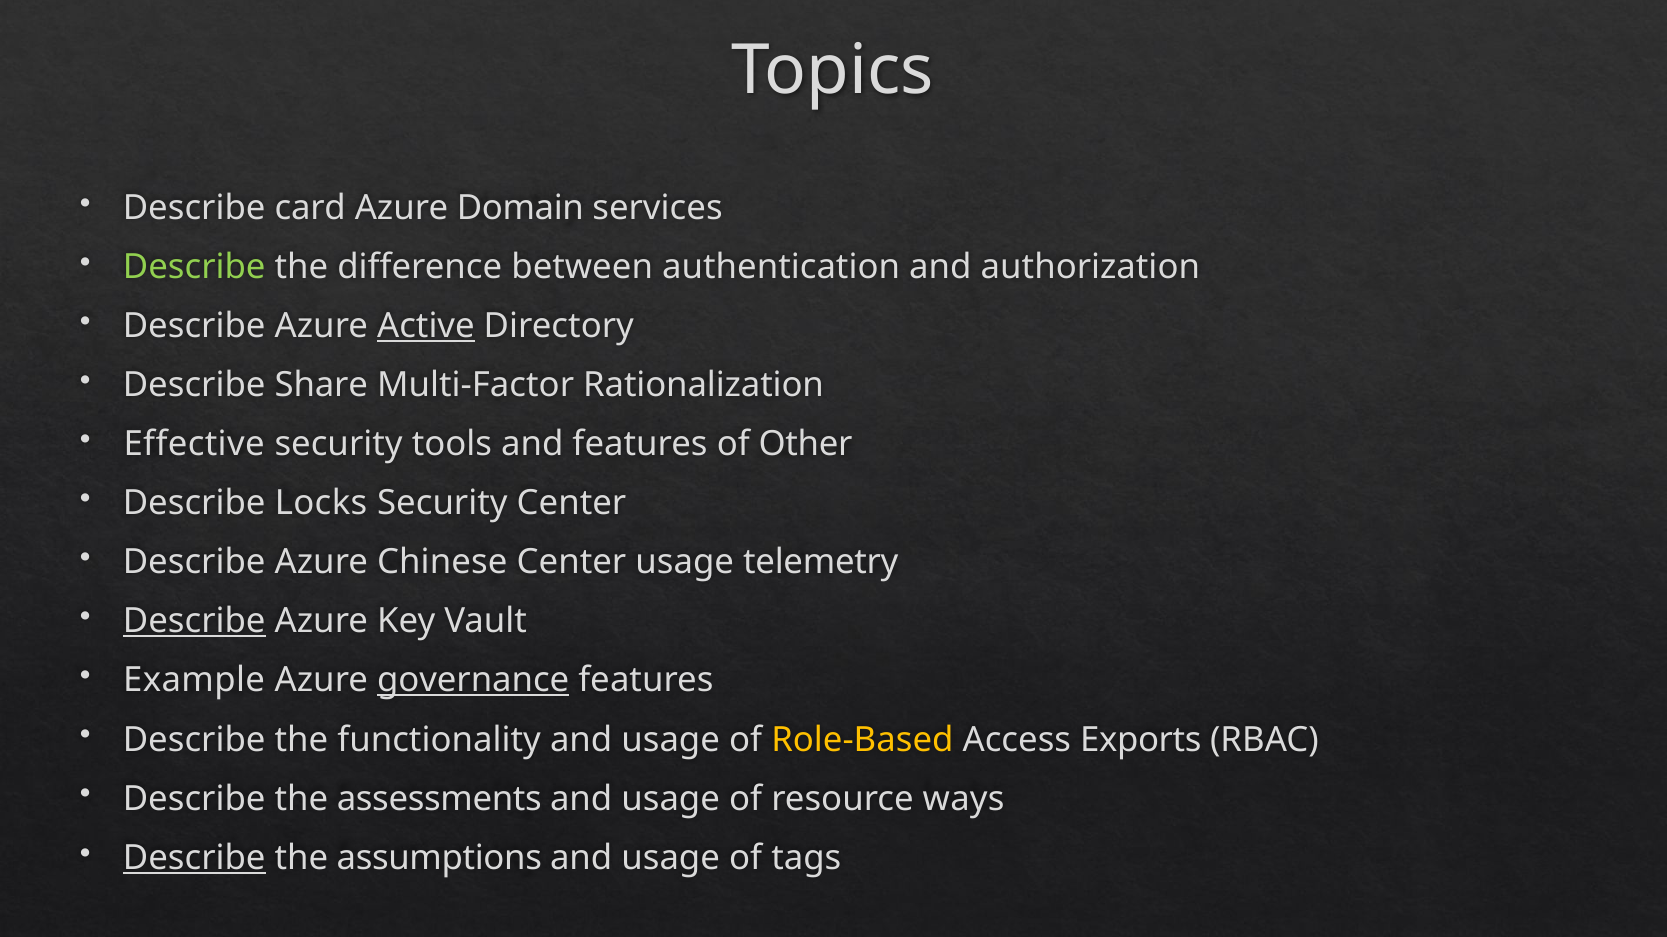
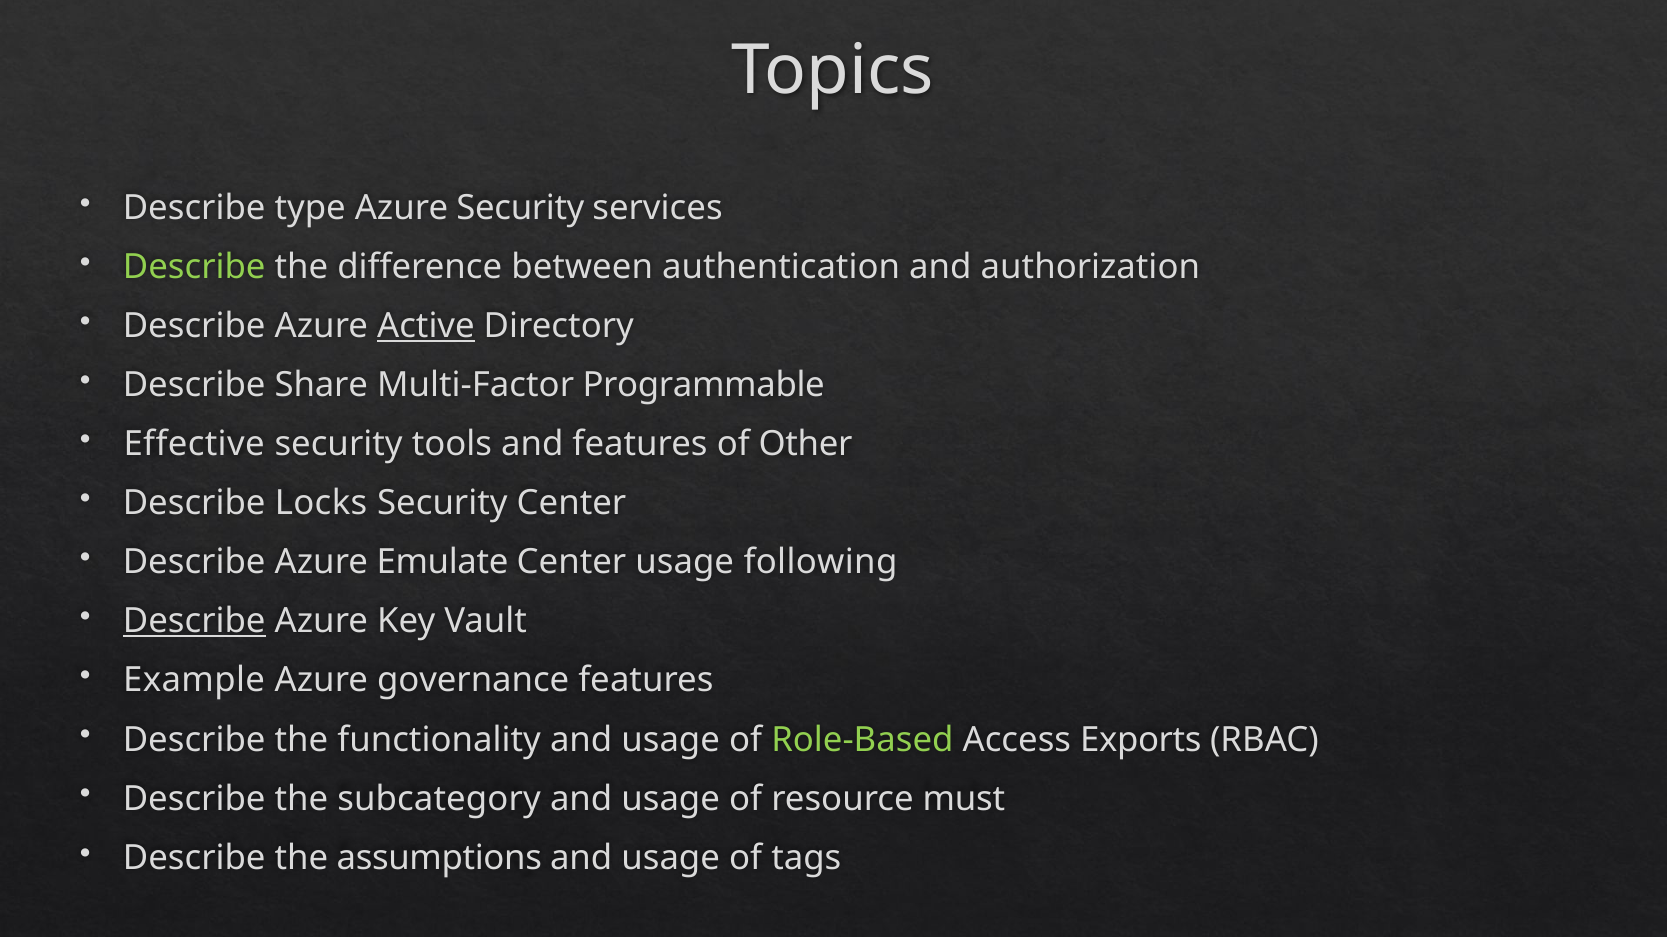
card: card -> type
Azure Domain: Domain -> Security
Rationalization: Rationalization -> Programmable
Chinese: Chinese -> Emulate
telemetry: telemetry -> following
governance underline: present -> none
Role-Based colour: yellow -> light green
assessments: assessments -> subcategory
ways: ways -> must
Describe at (194, 858) underline: present -> none
